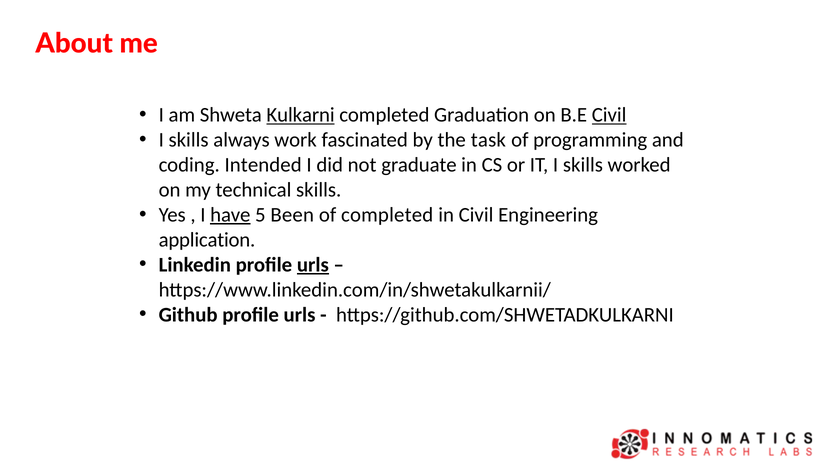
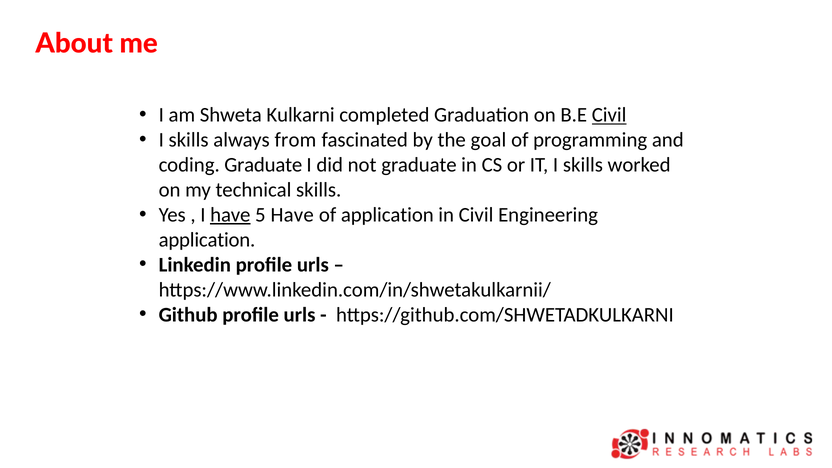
Kulkarni underline: present -> none
work: work -> from
task: task -> goal
coding Intended: Intended -> Graduate
5 Been: Been -> Have
of completed: completed -> application
urls at (313, 265) underline: present -> none
